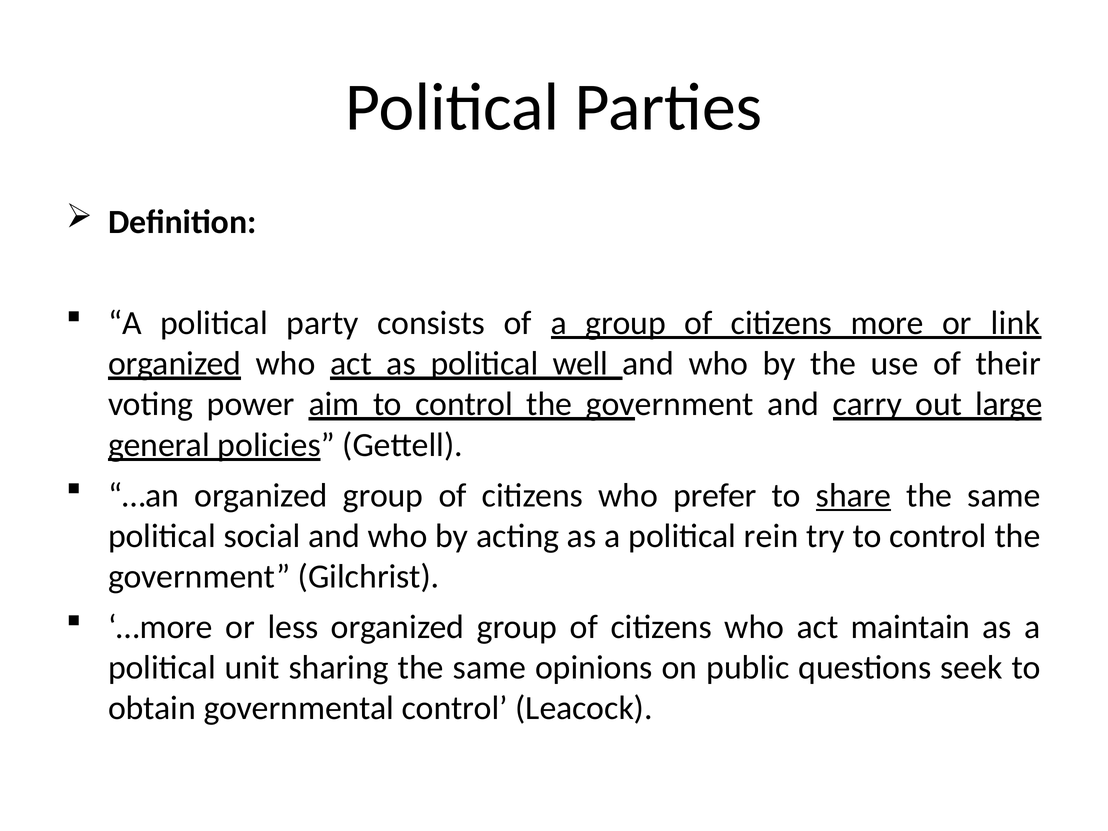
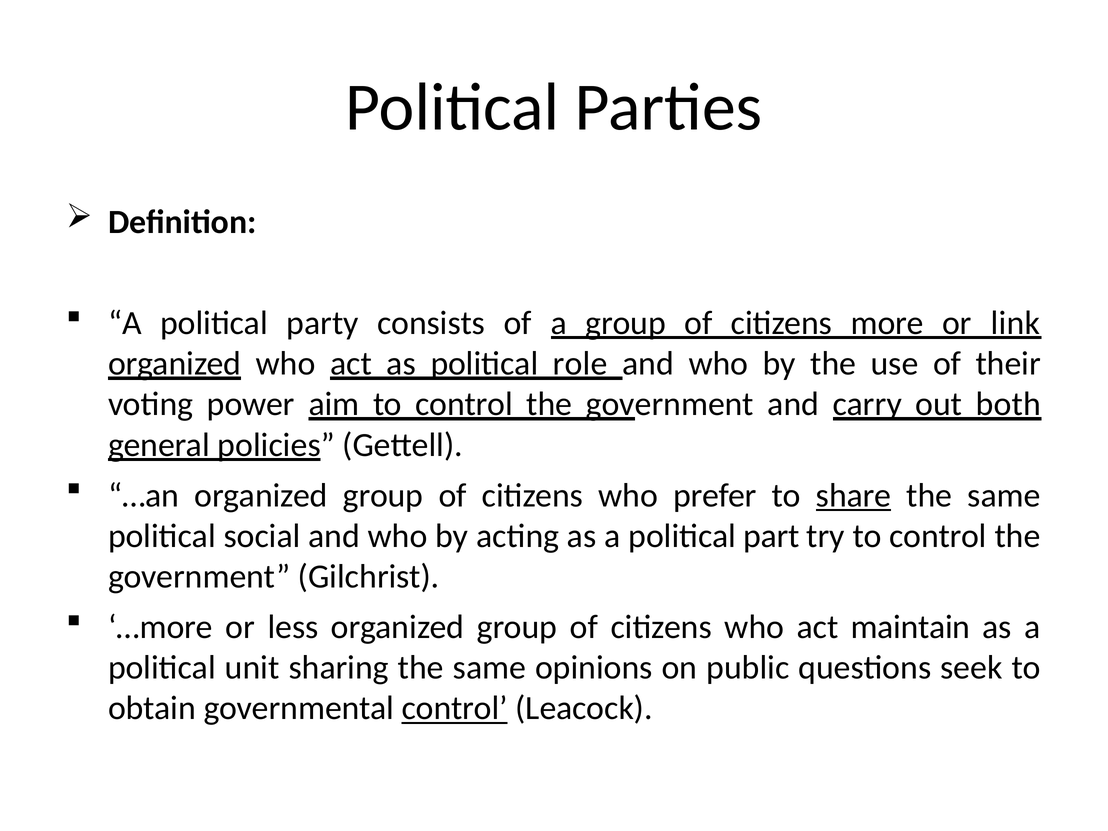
well: well -> role
large: large -> both
rein: rein -> part
control at (455, 708) underline: none -> present
